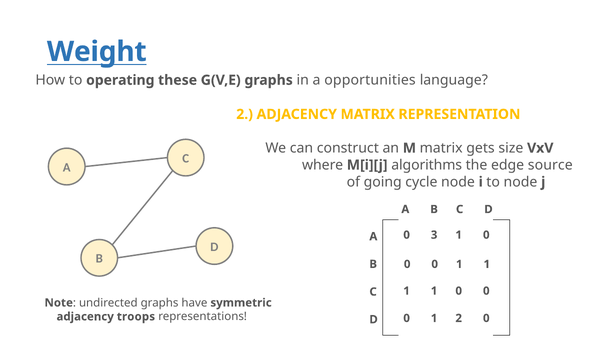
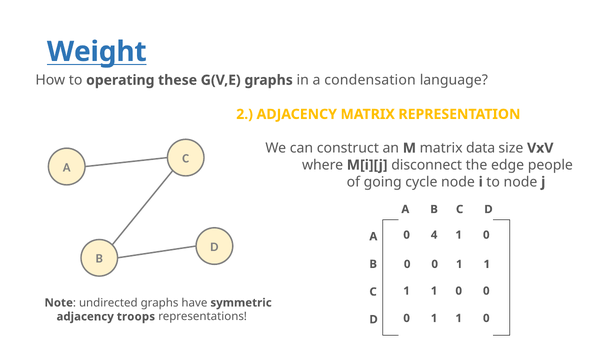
opportunities: opportunities -> condensation
gets: gets -> data
algorithms: algorithms -> disconnect
source: source -> people
3: 3 -> 4
2 at (459, 318): 2 -> 1
